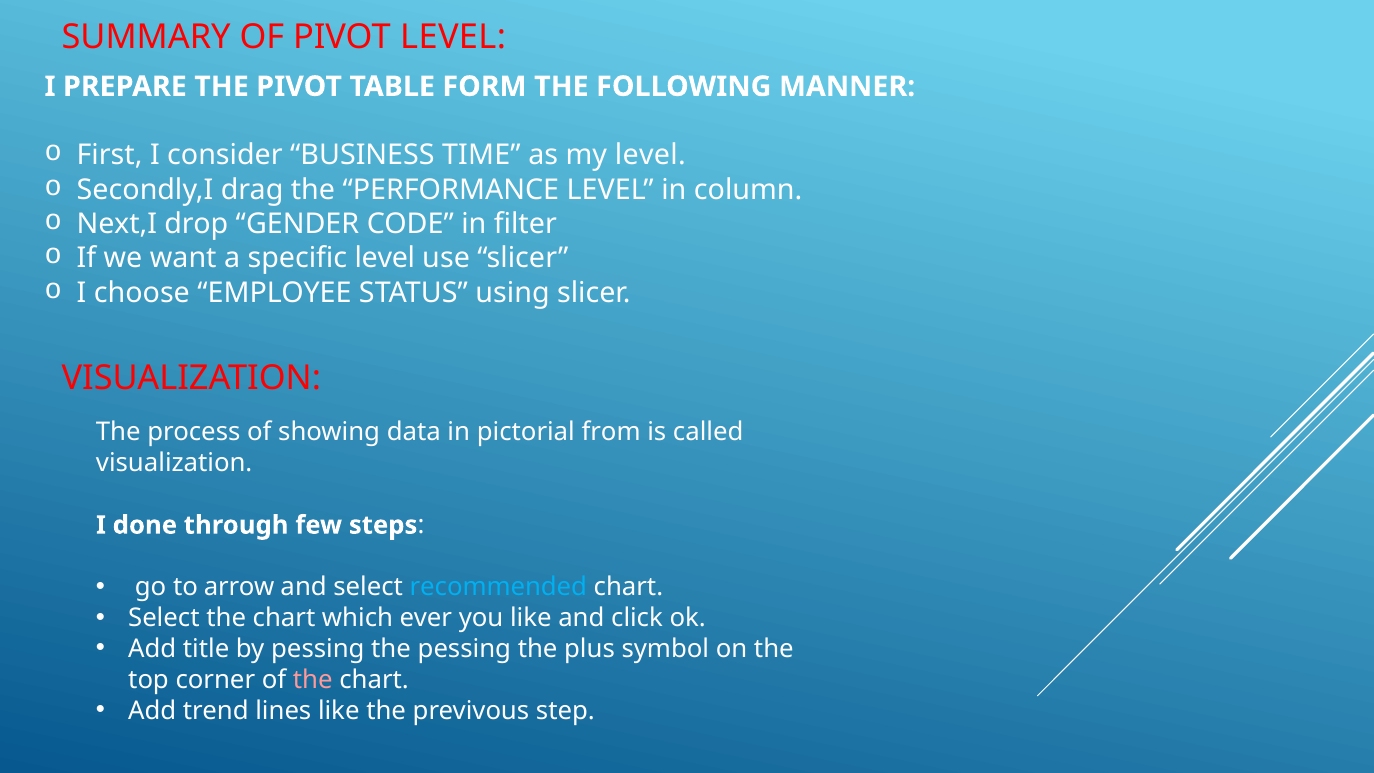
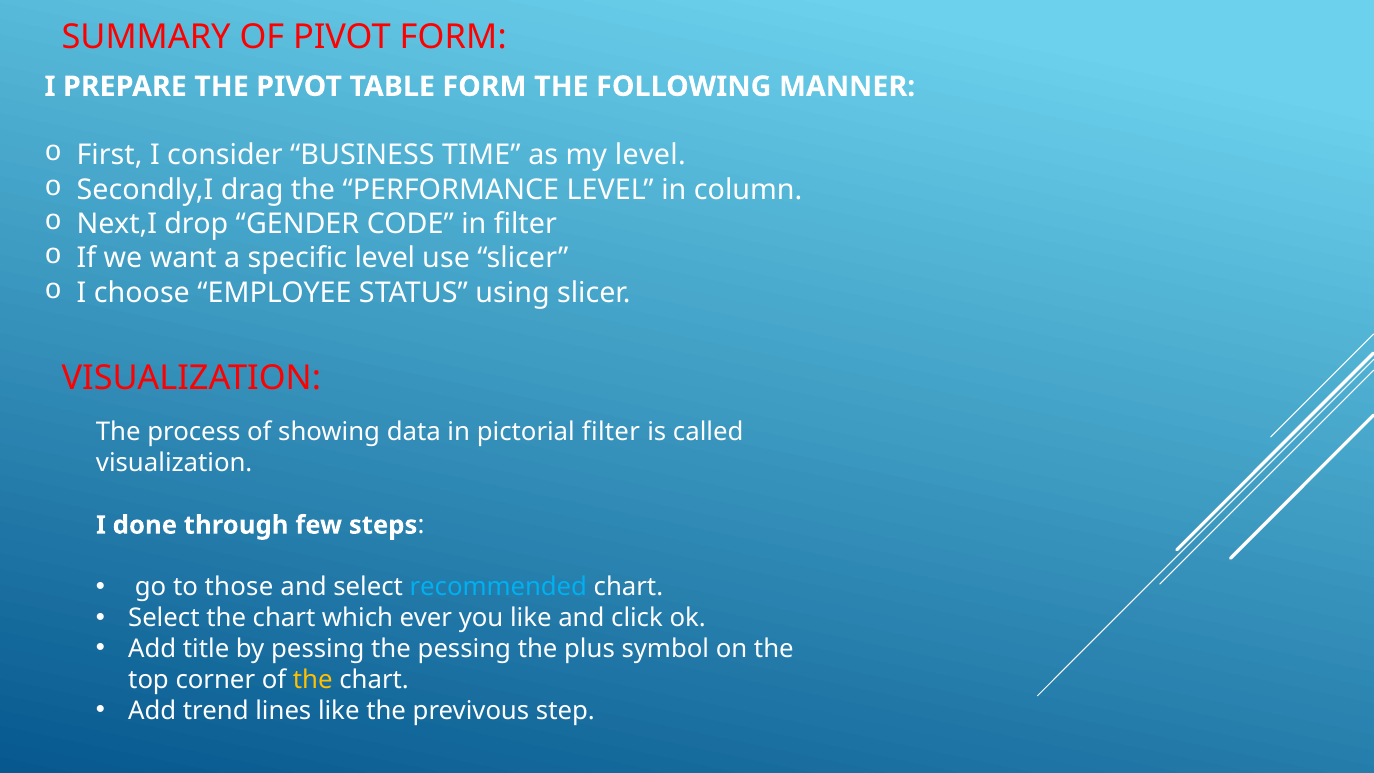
PIVOT LEVEL: LEVEL -> FORM
pictorial from: from -> filter
arrow: arrow -> those
the at (313, 680) colour: pink -> yellow
